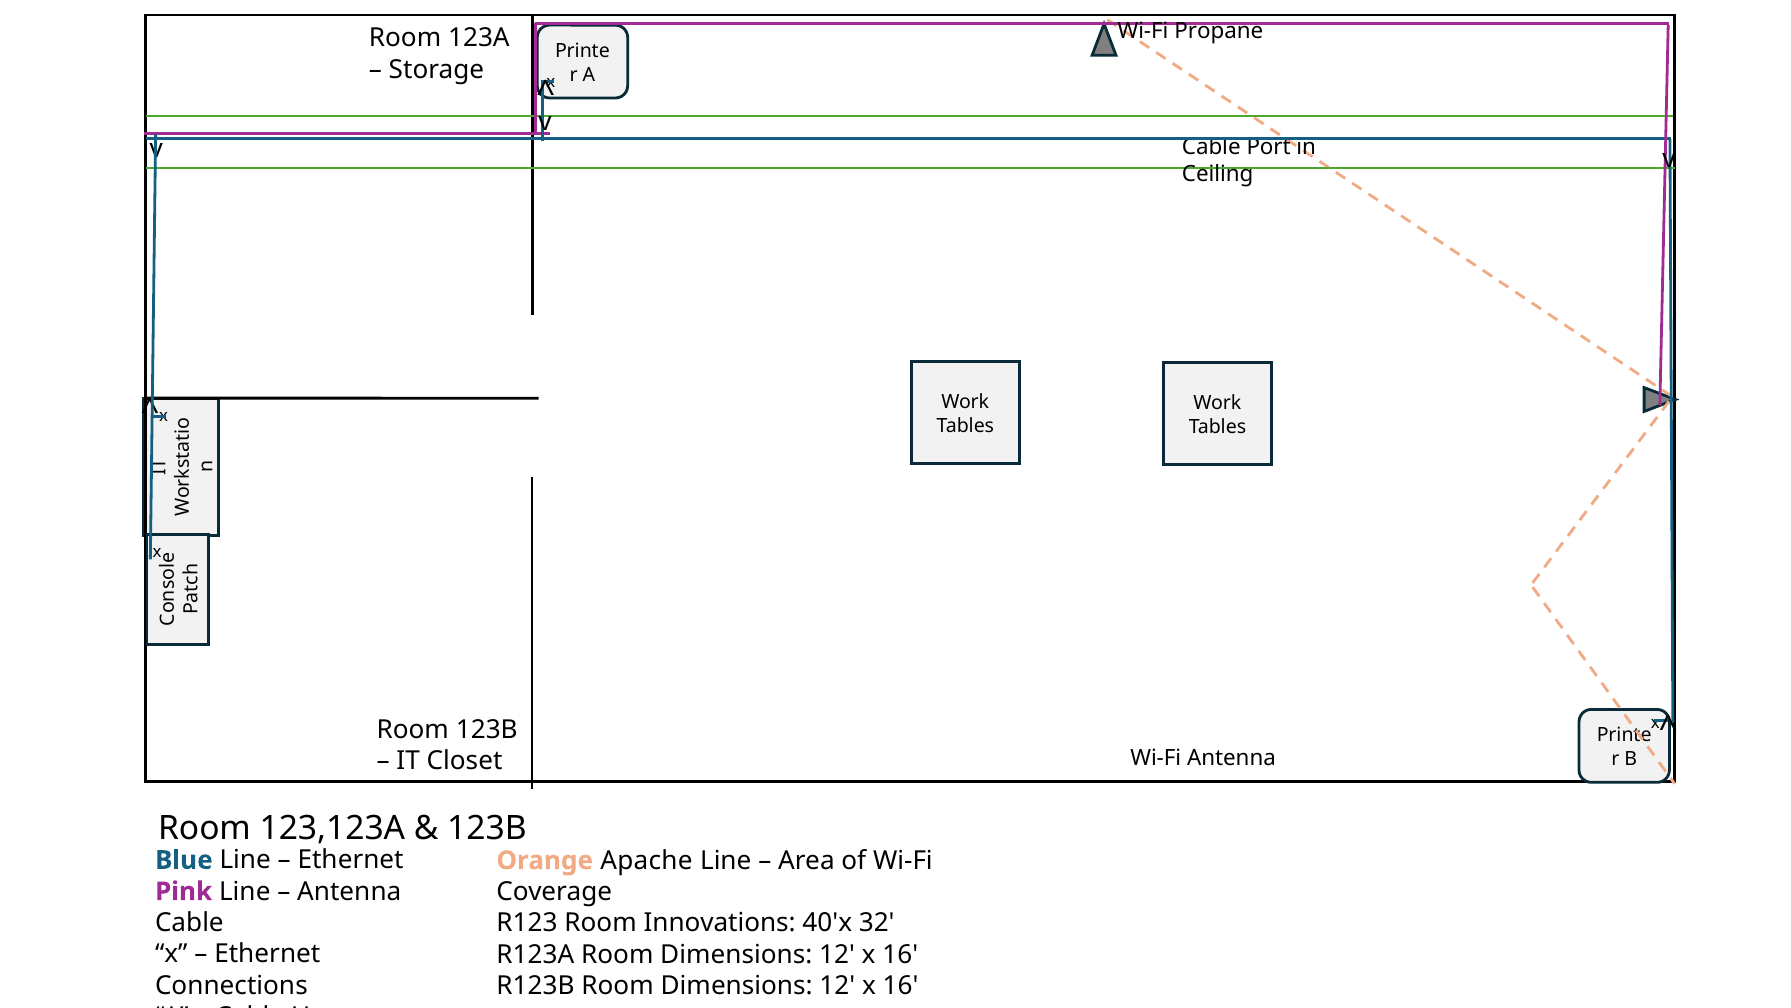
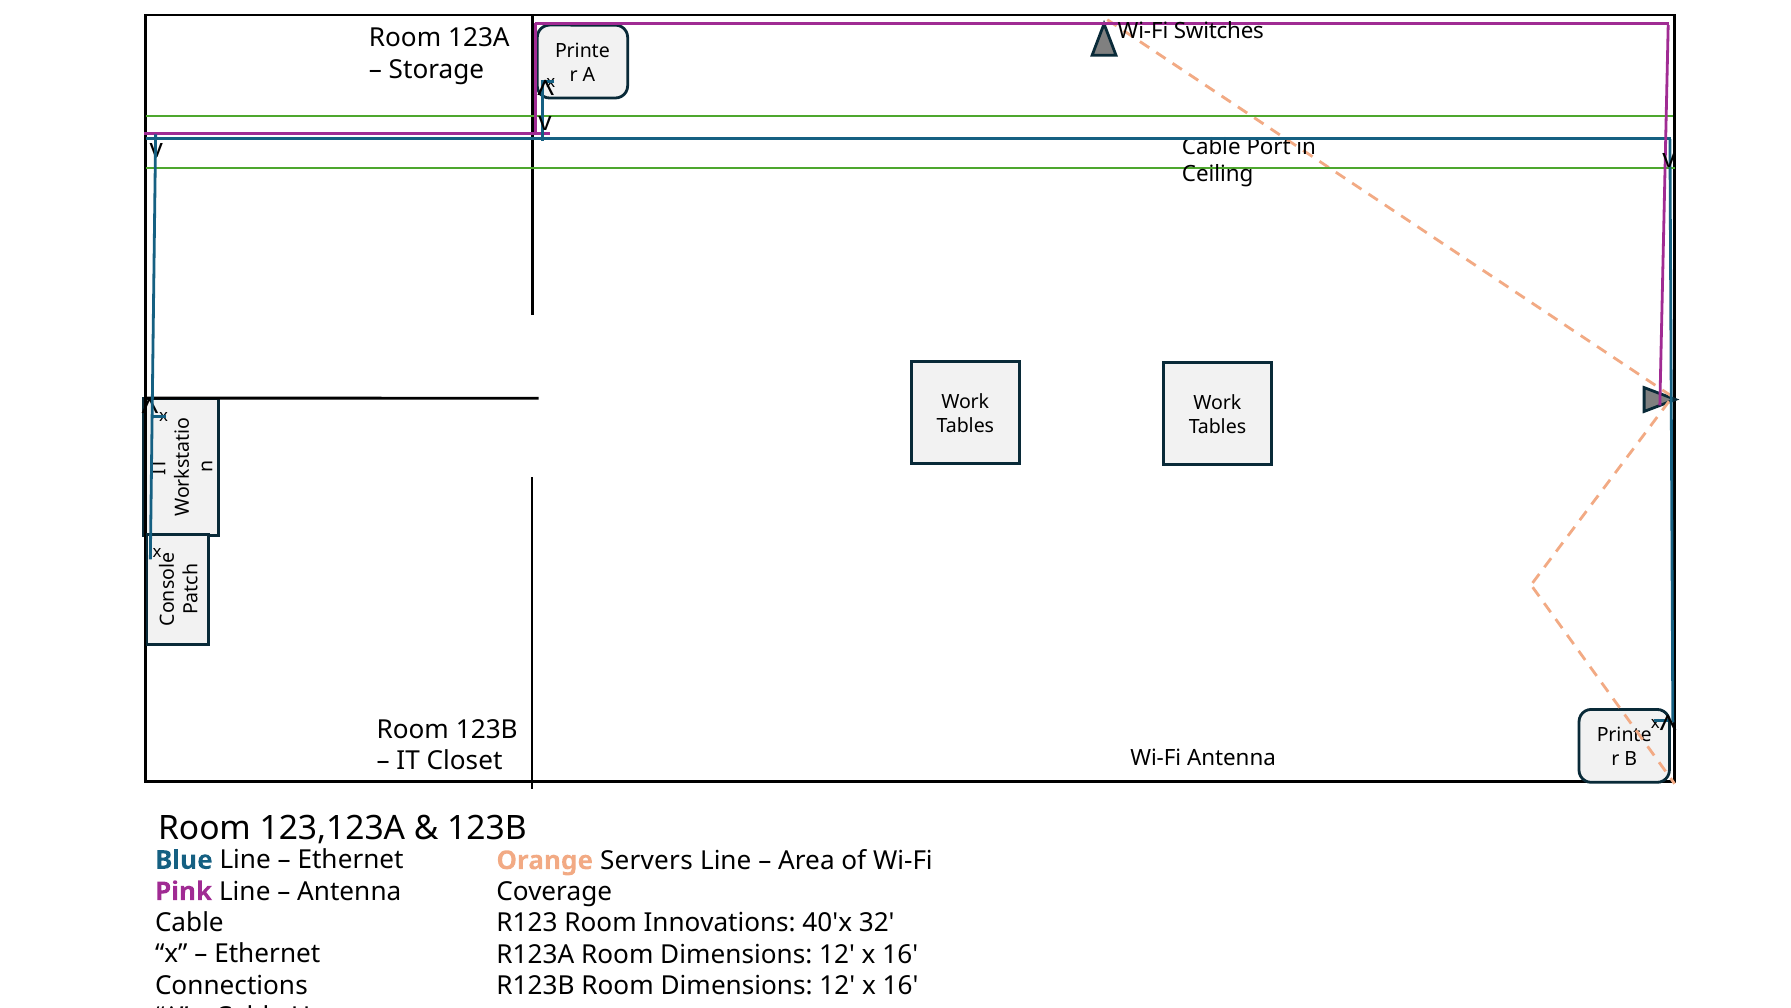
Propane: Propane -> Switches
Apache: Apache -> Servers
